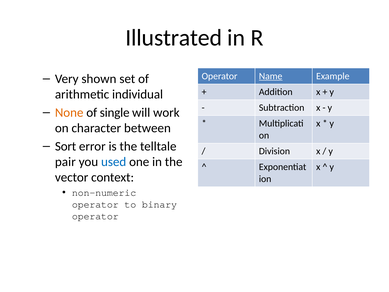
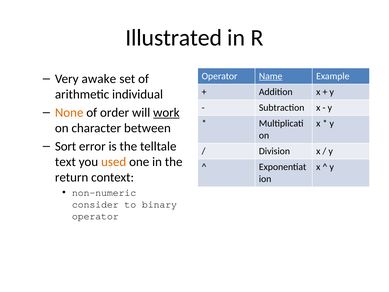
shown: shown -> awake
single: single -> order
work underline: none -> present
pair: pair -> text
used colour: blue -> orange
vector: vector -> return
operator at (95, 204): operator -> consider
